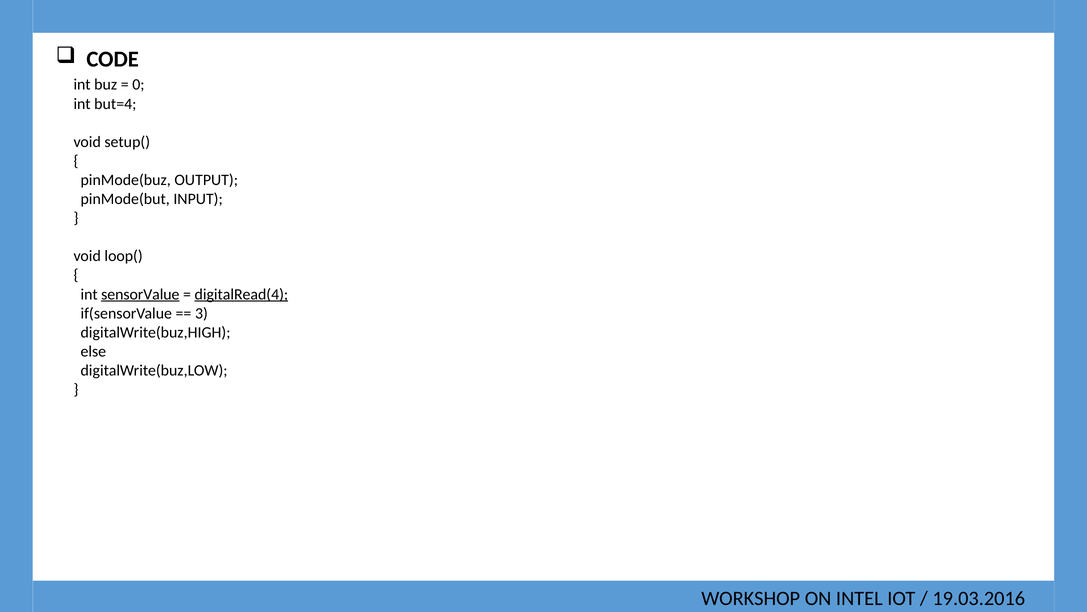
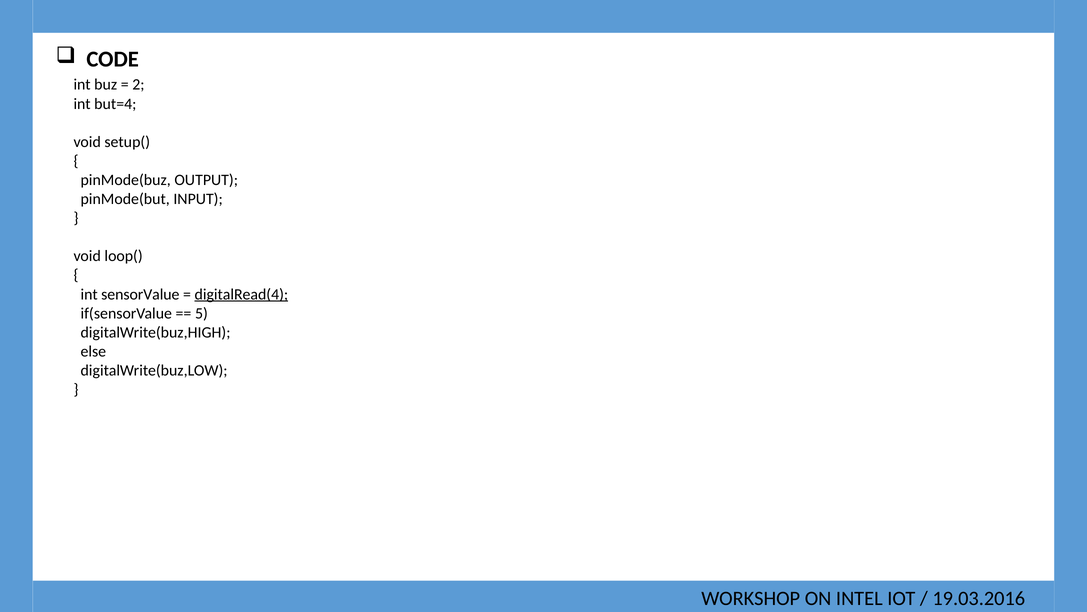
0: 0 -> 2
sensorValue underline: present -> none
3: 3 -> 5
